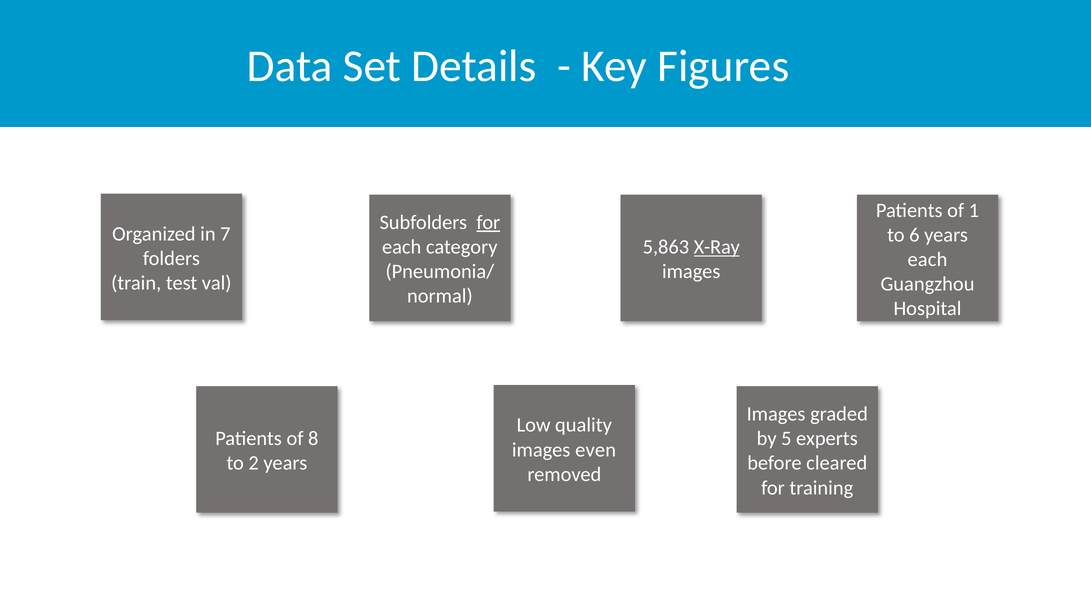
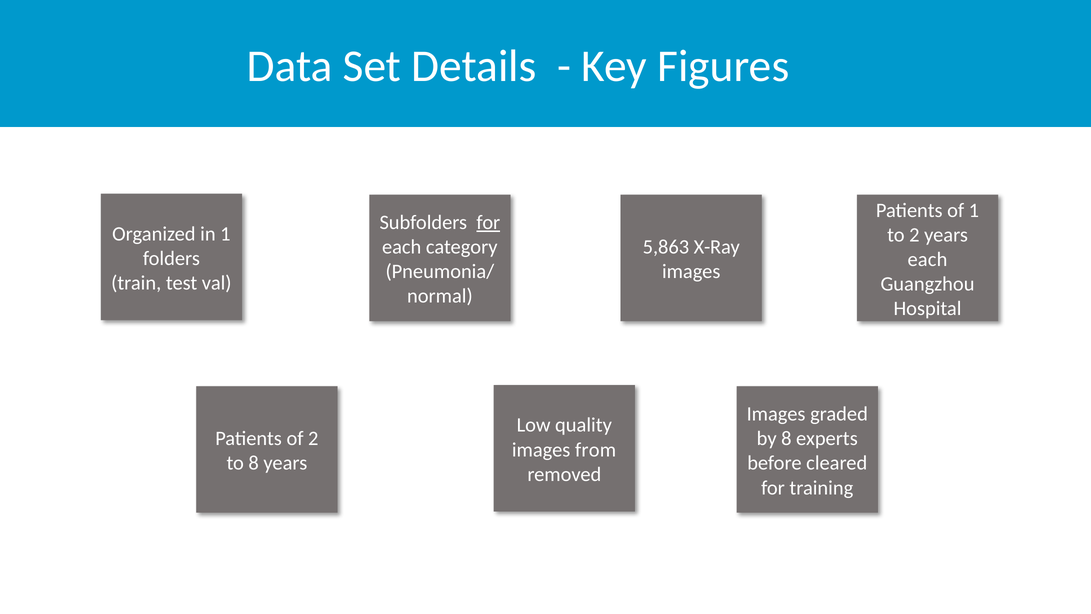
in 7: 7 -> 1
to 6: 6 -> 2
X-Ray underline: present -> none
of 8: 8 -> 2
by 5: 5 -> 8
even: even -> from
to 2: 2 -> 8
